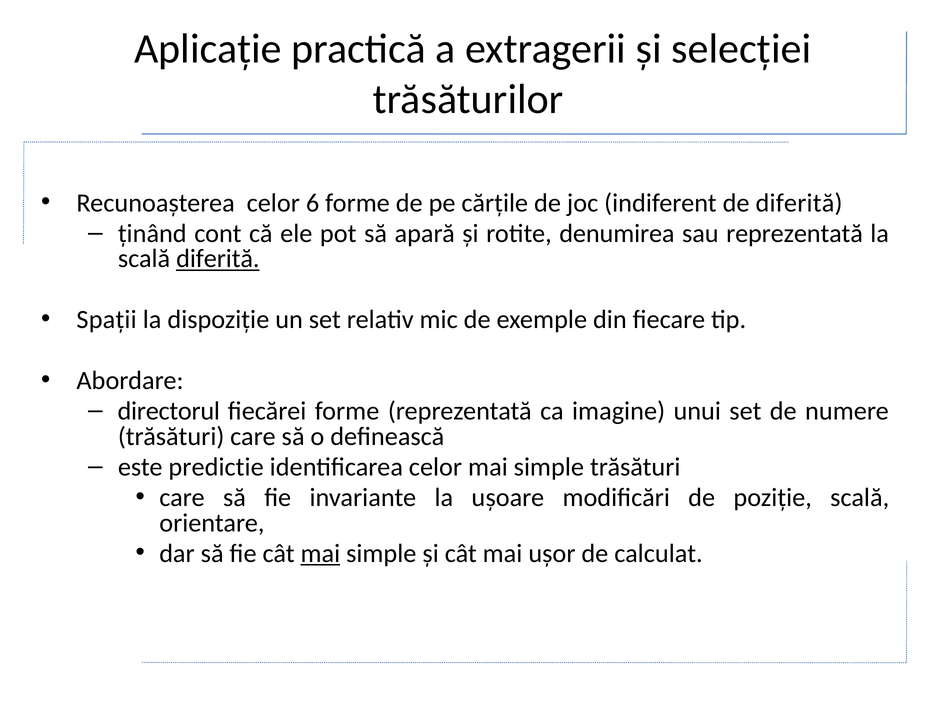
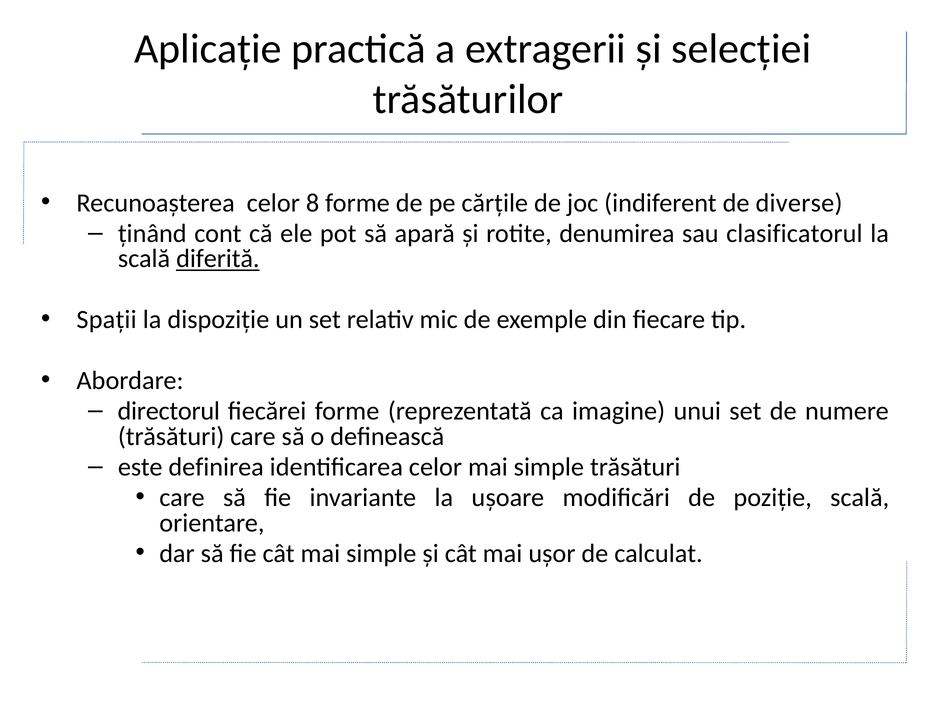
6: 6 -> 8
de diferită: diferită -> diverse
sau reprezentată: reprezentată -> clasificatorul
predictie: predictie -> definirea
mai at (320, 553) underline: present -> none
